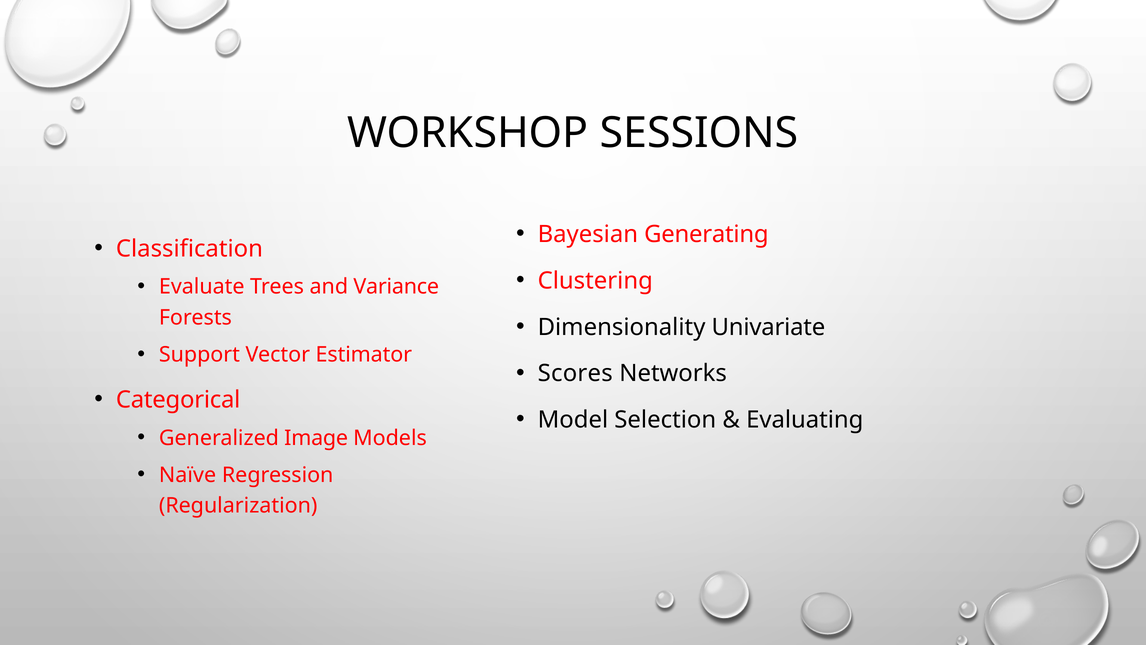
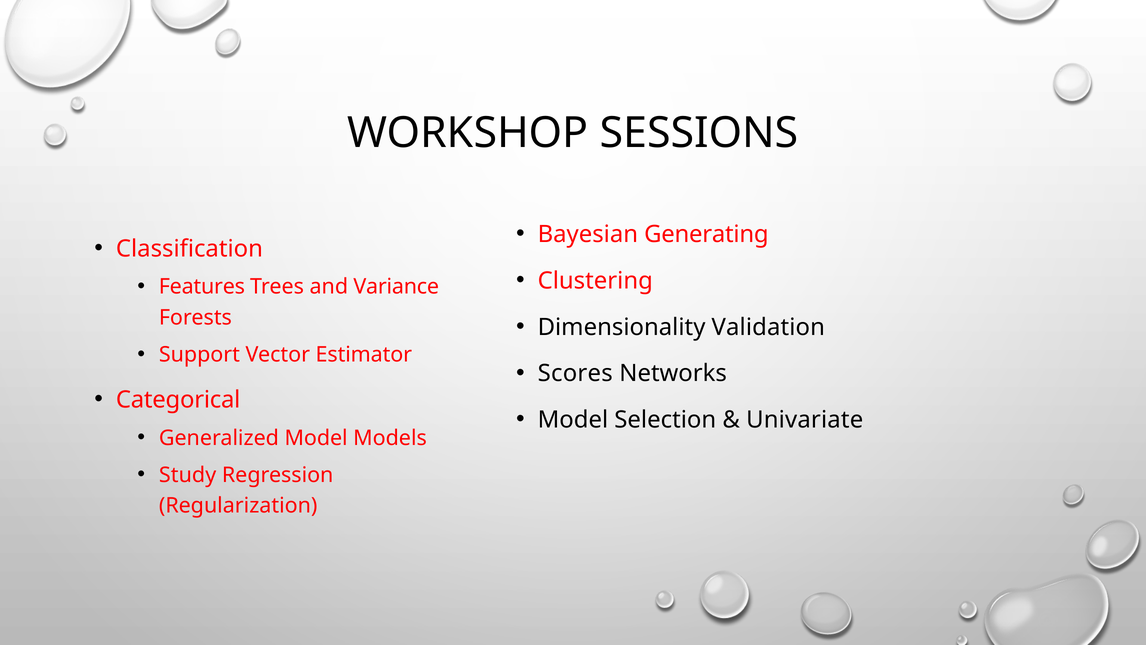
Evaluate: Evaluate -> Features
Univariate: Univariate -> Validation
Evaluating: Evaluating -> Univariate
Generalized Image: Image -> Model
Naïve: Naïve -> Study
